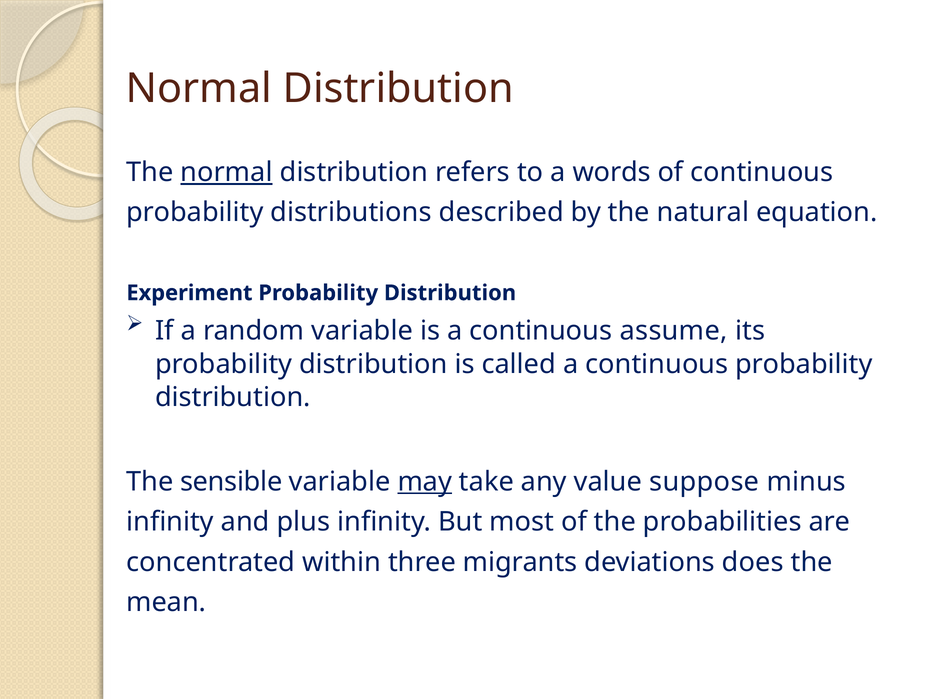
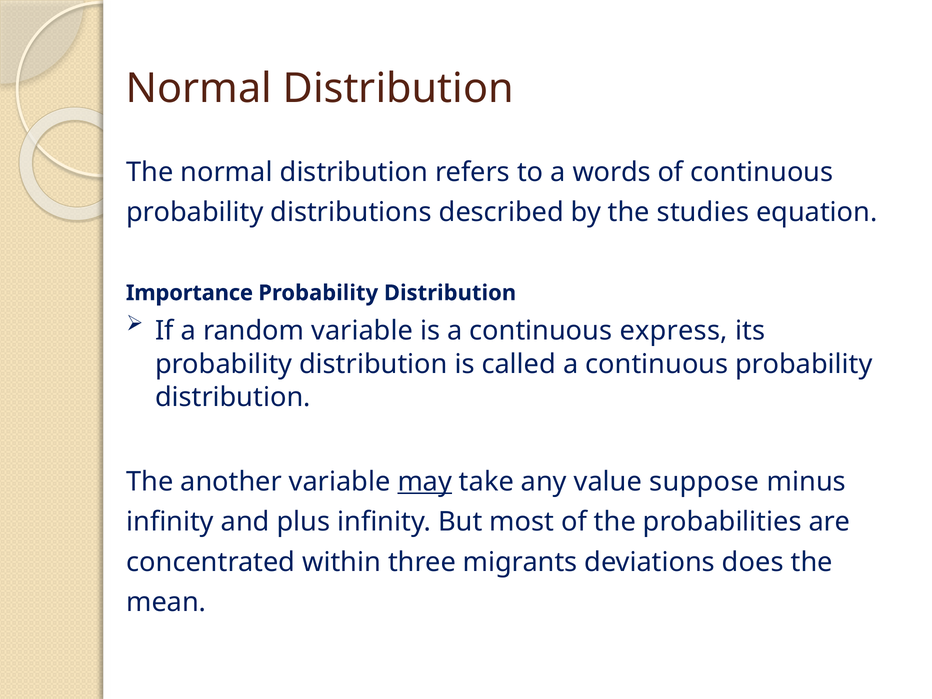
normal at (227, 172) underline: present -> none
natural: natural -> studies
Experiment: Experiment -> Importance
assume: assume -> express
sensible: sensible -> another
